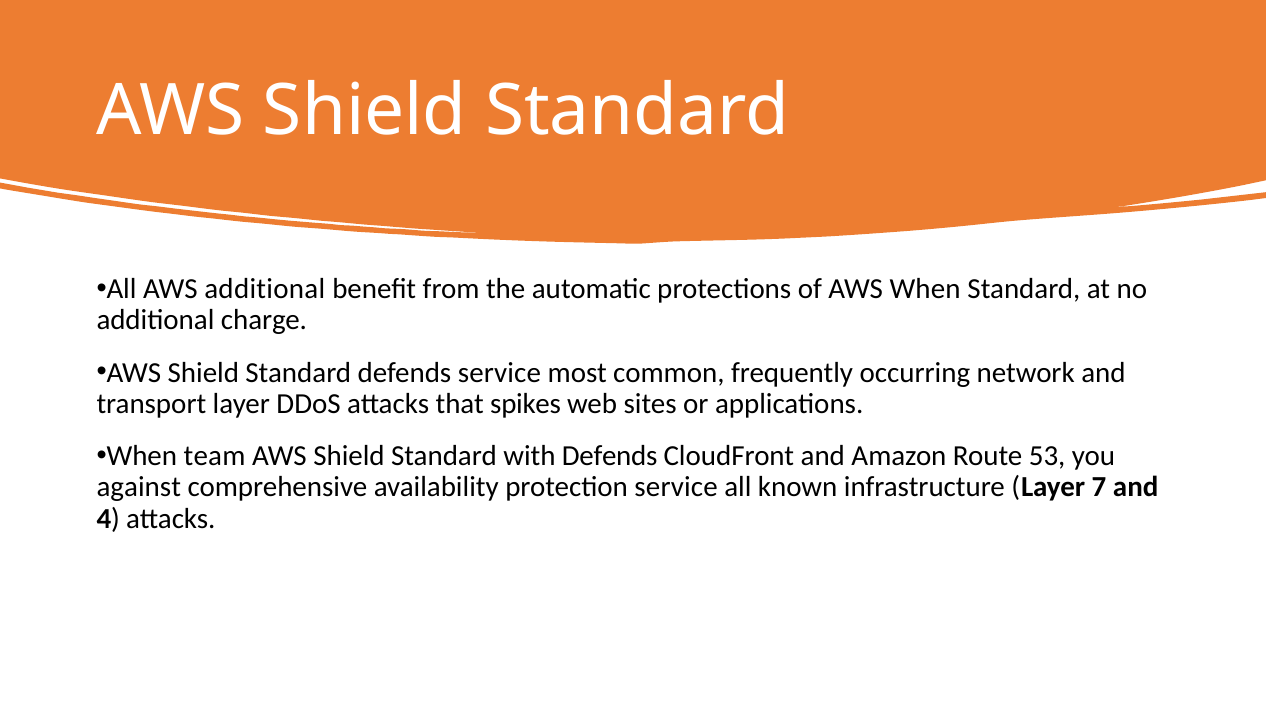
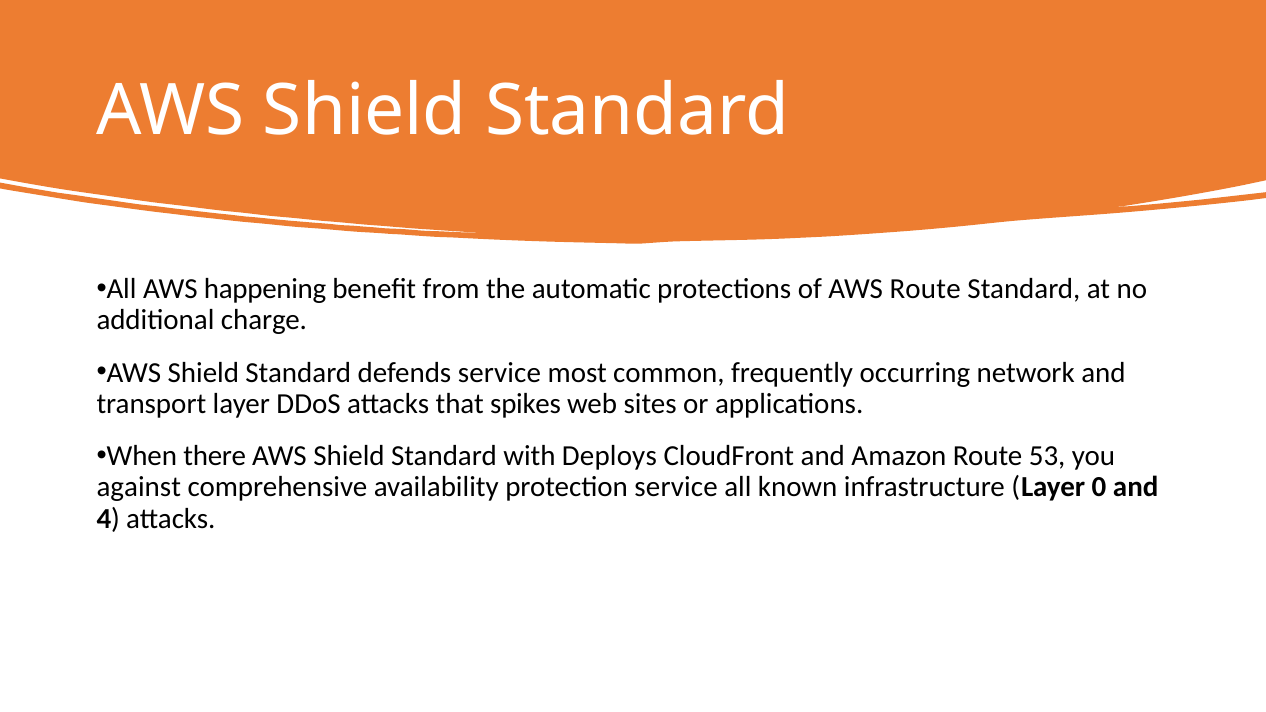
AWS additional: additional -> happening
AWS When: When -> Route
team: team -> there
with Defends: Defends -> Deploys
7: 7 -> 0
